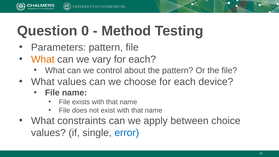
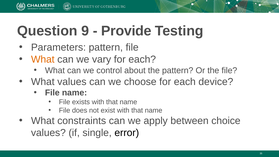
0: 0 -> 9
Method: Method -> Provide
error colour: blue -> black
